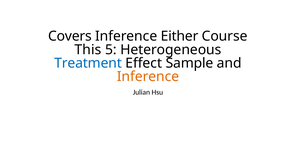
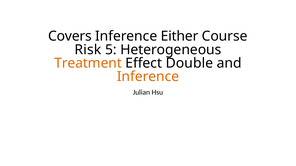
This: This -> Risk
Treatment colour: blue -> orange
Sample: Sample -> Double
